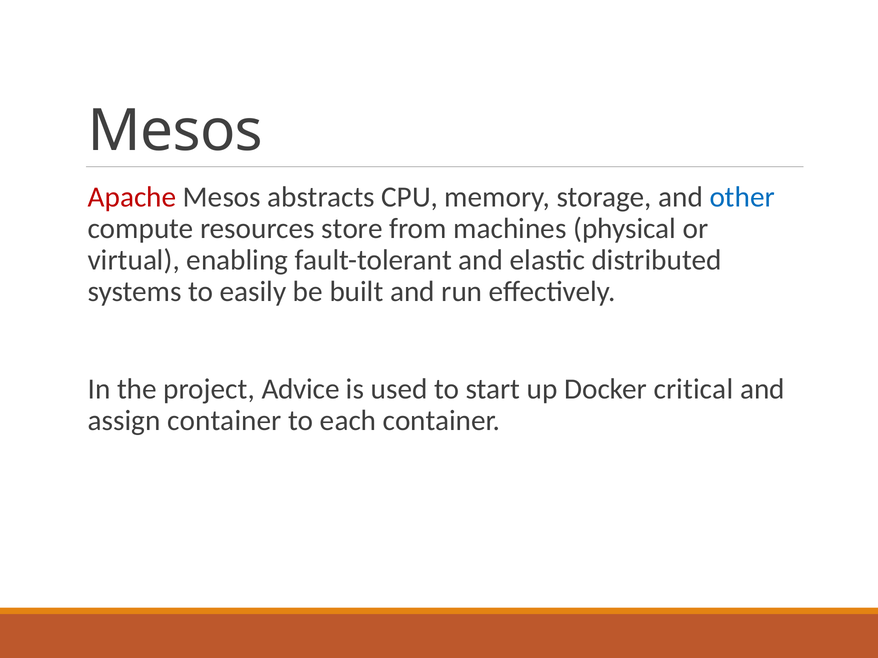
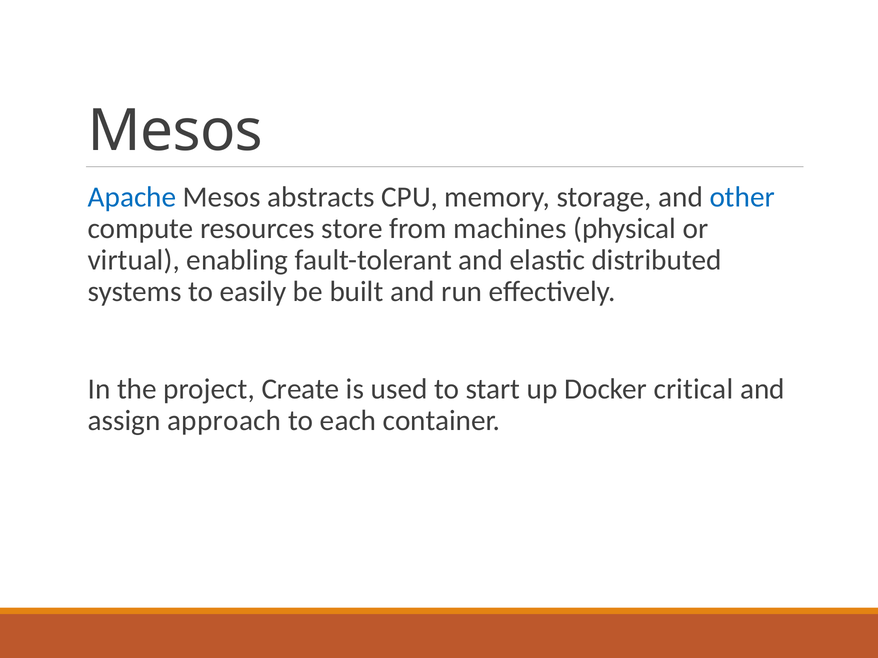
Apache colour: red -> blue
Advice: Advice -> Create
assign container: container -> approach
